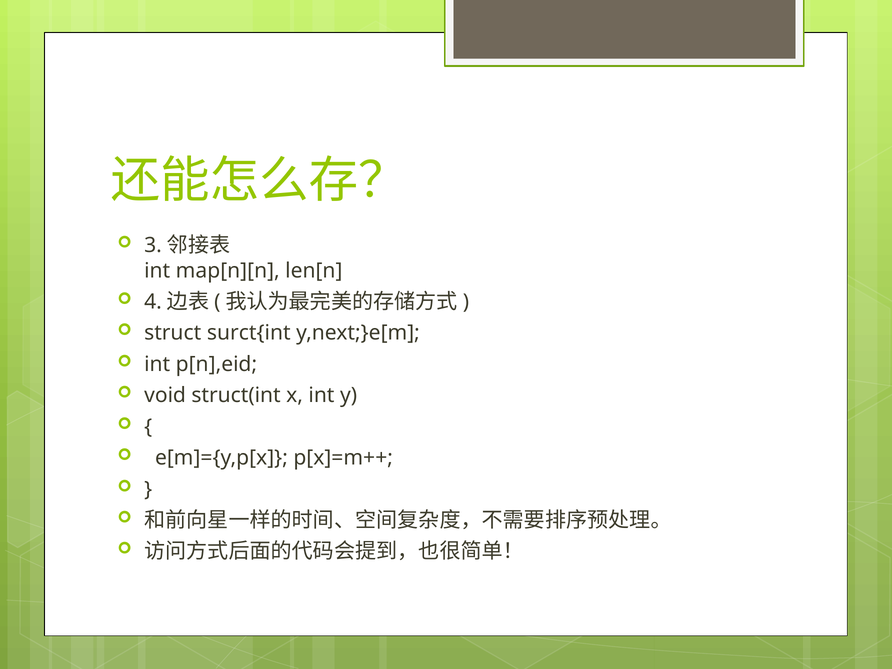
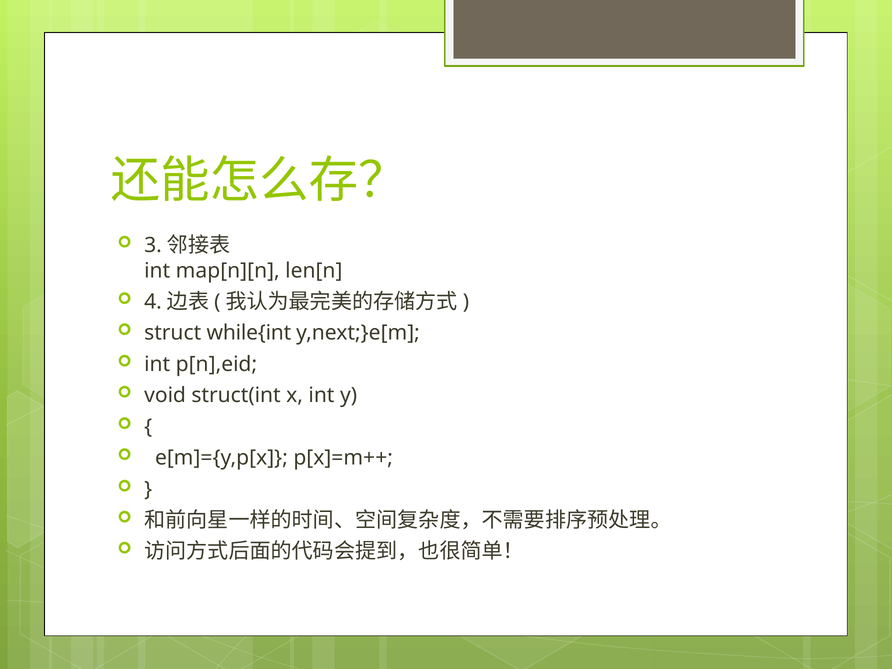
surct{int: surct{int -> while{int
